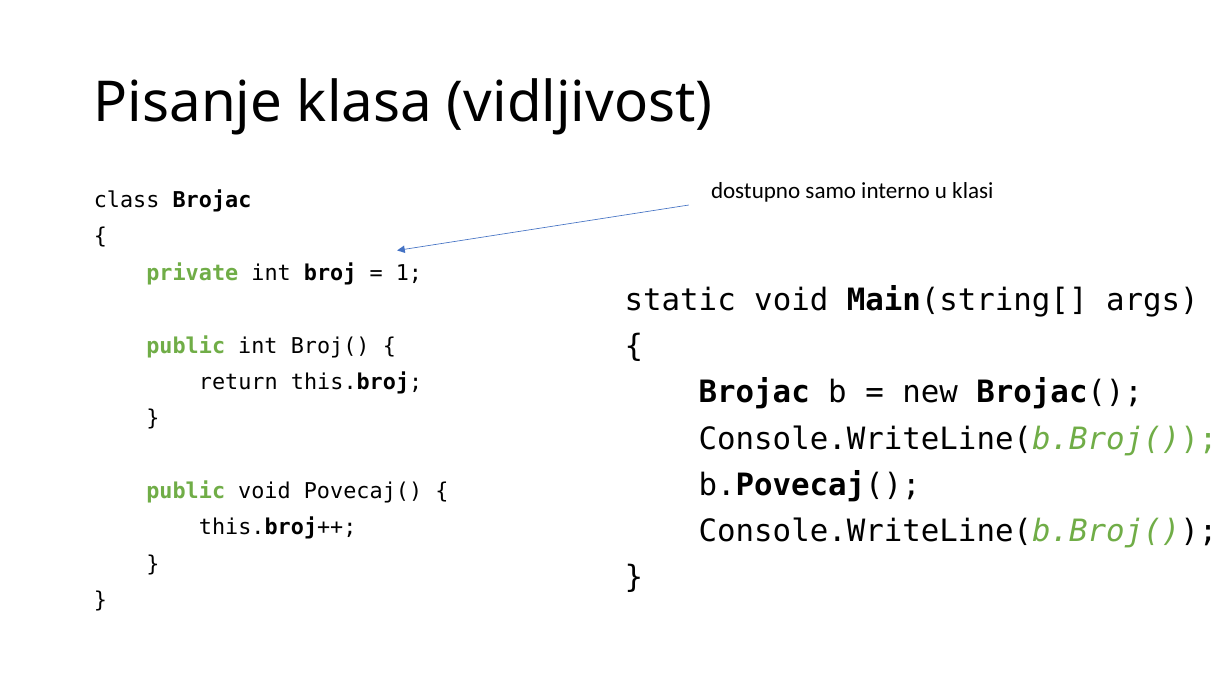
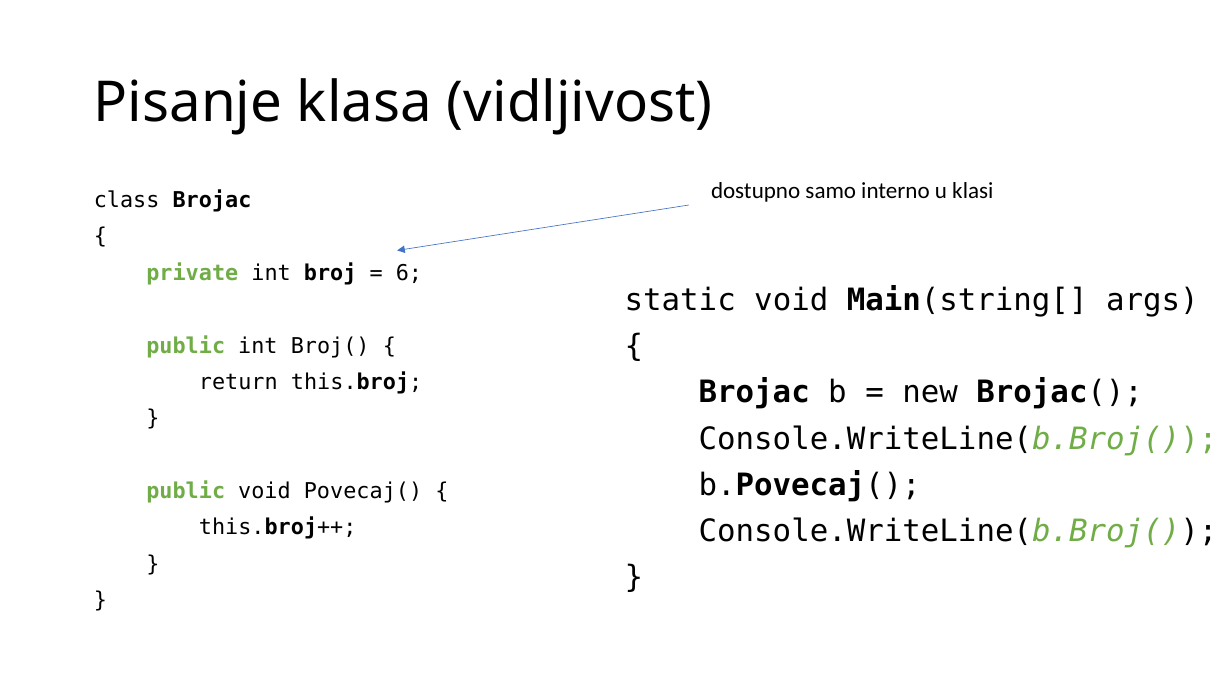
1: 1 -> 6
